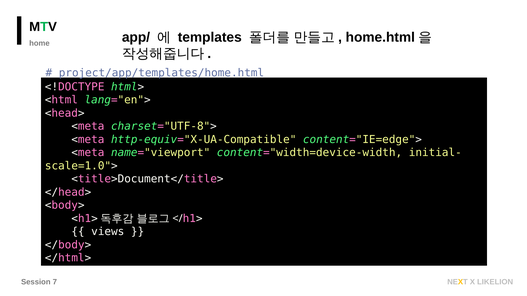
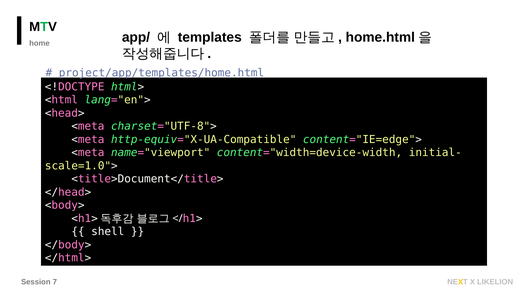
views: views -> shell
